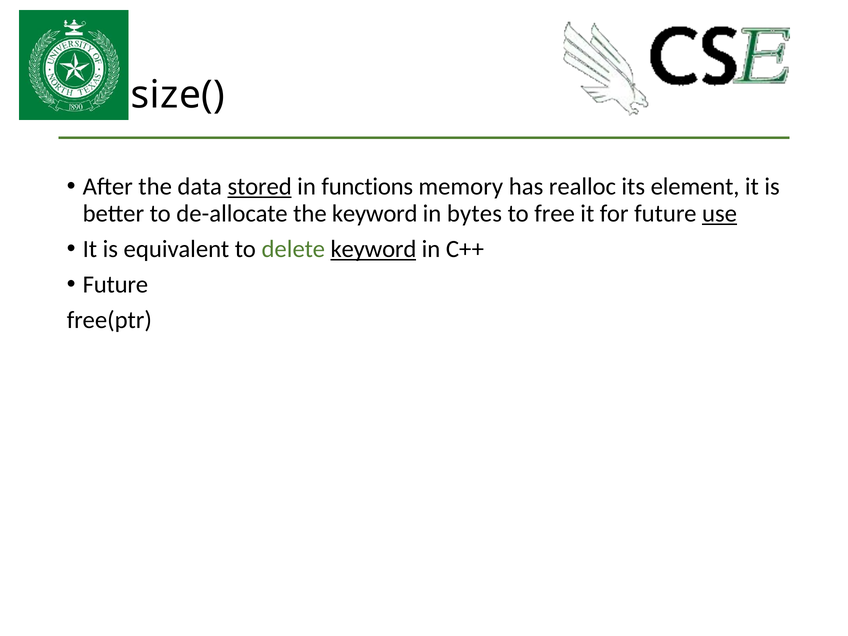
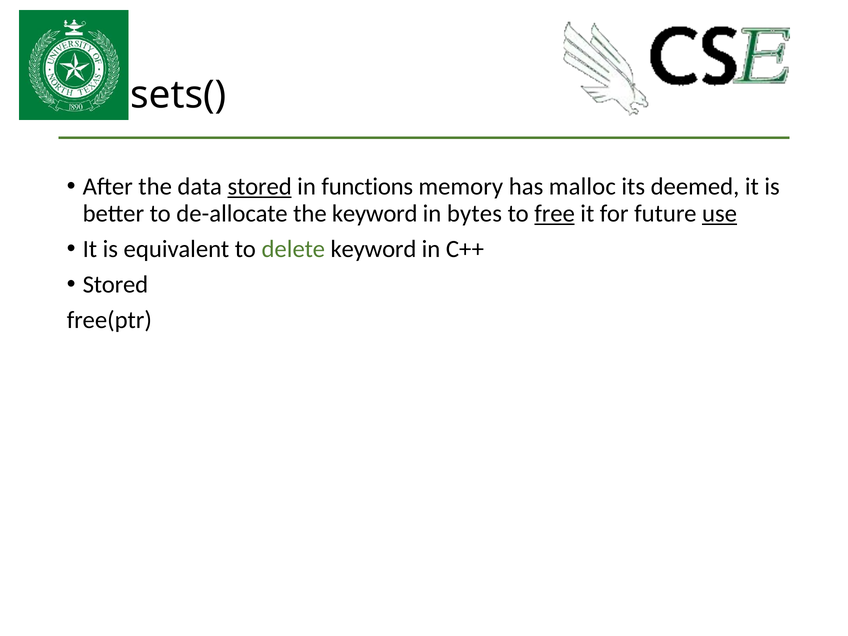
size(: size( -> sets(
realloc: realloc -> malloc
element: element -> deemed
free underline: none -> present
keyword at (373, 249) underline: present -> none
Future at (115, 285): Future -> Stored
